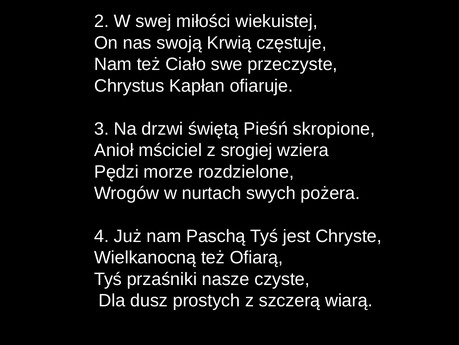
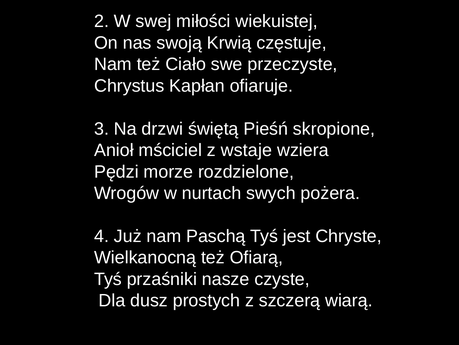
srogiej: srogiej -> wstaje
